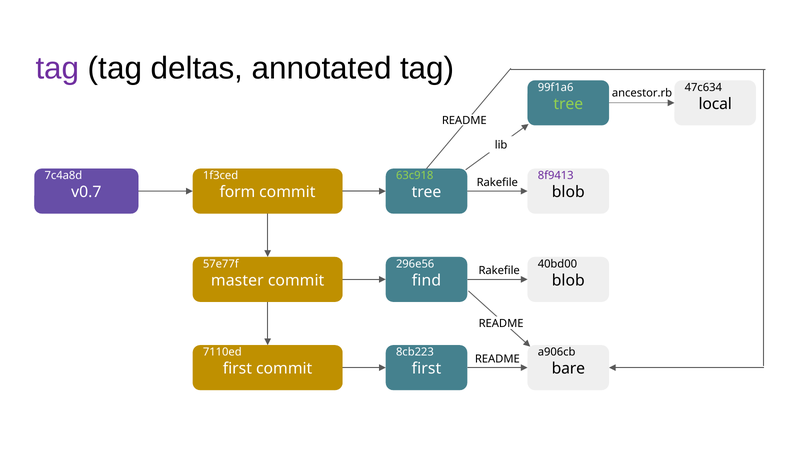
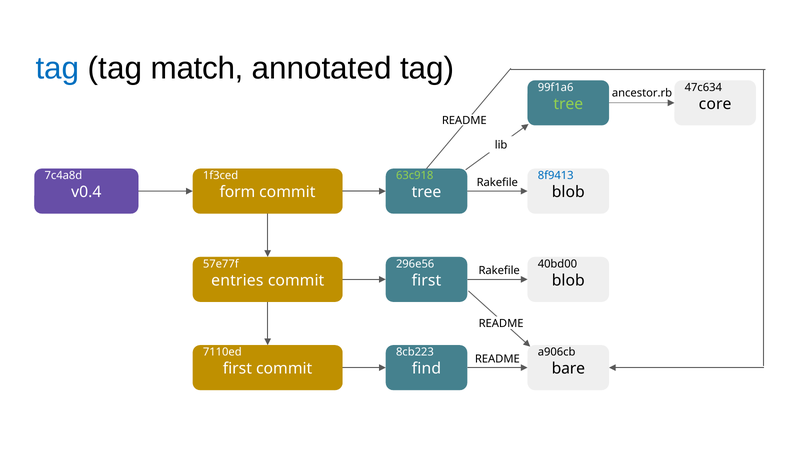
tag at (57, 69) colour: purple -> blue
deltas: deltas -> match
local: local -> core
8f9413 colour: purple -> blue
v0.7: v0.7 -> v0.4
master: master -> entries
find at (426, 281): find -> first
first at (426, 369): first -> find
